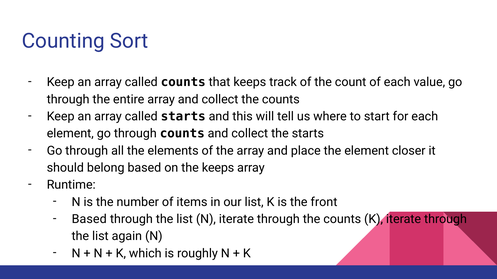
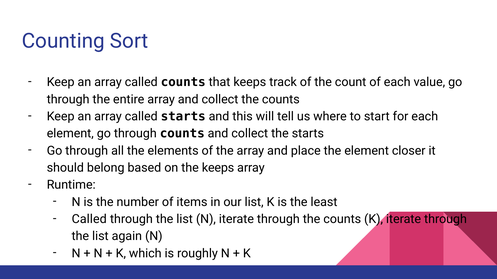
front: front -> least
Based at (89, 219): Based -> Called
